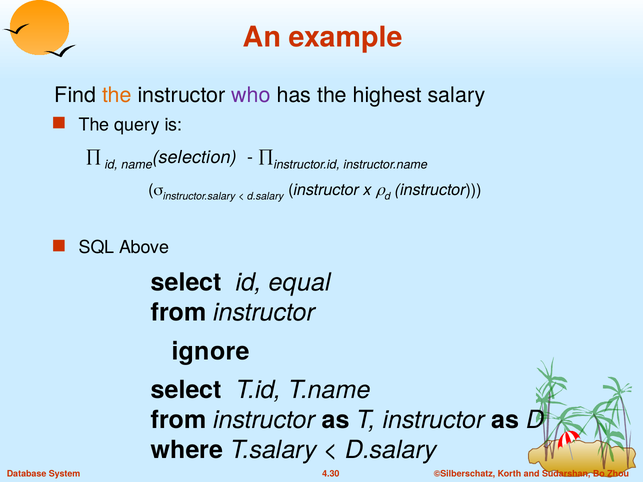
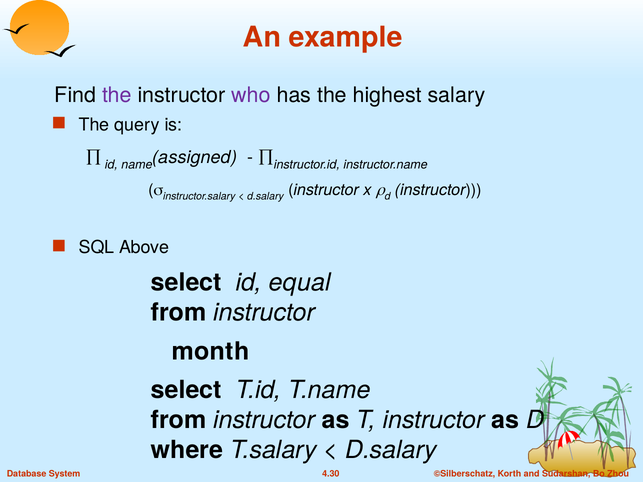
the at (117, 95) colour: orange -> purple
selection: selection -> assigned
ignore: ignore -> month
